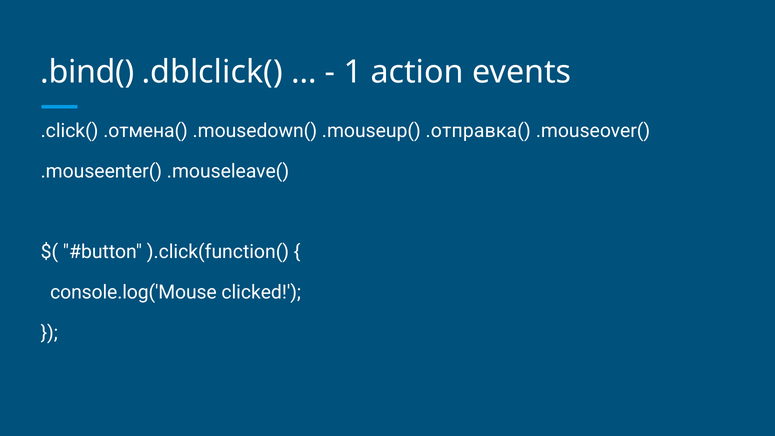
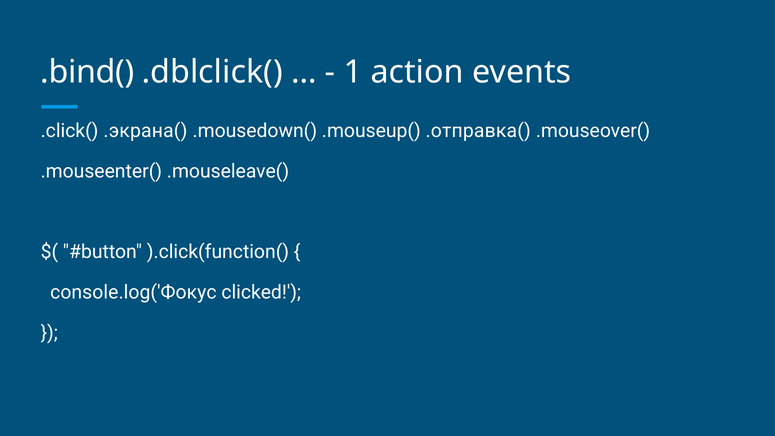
.отмена(: .отмена( -> .экрана(
console.log('Mouse: console.log('Mouse -> console.log('Фокус
